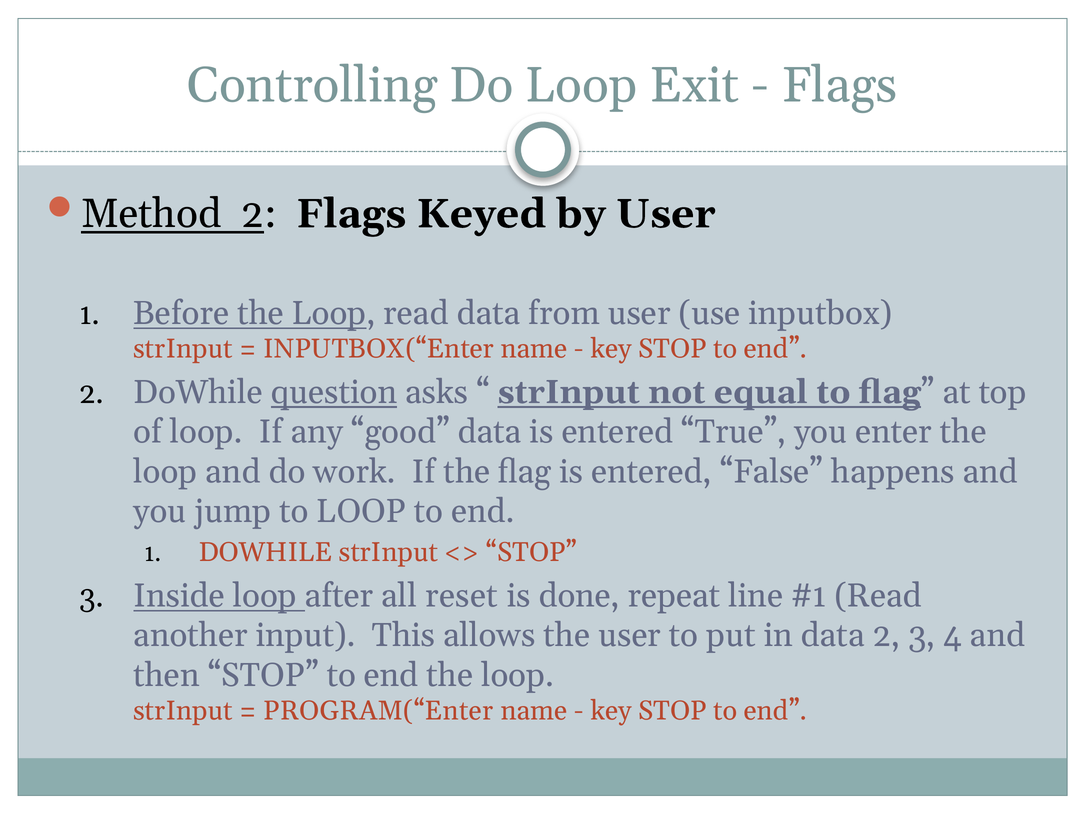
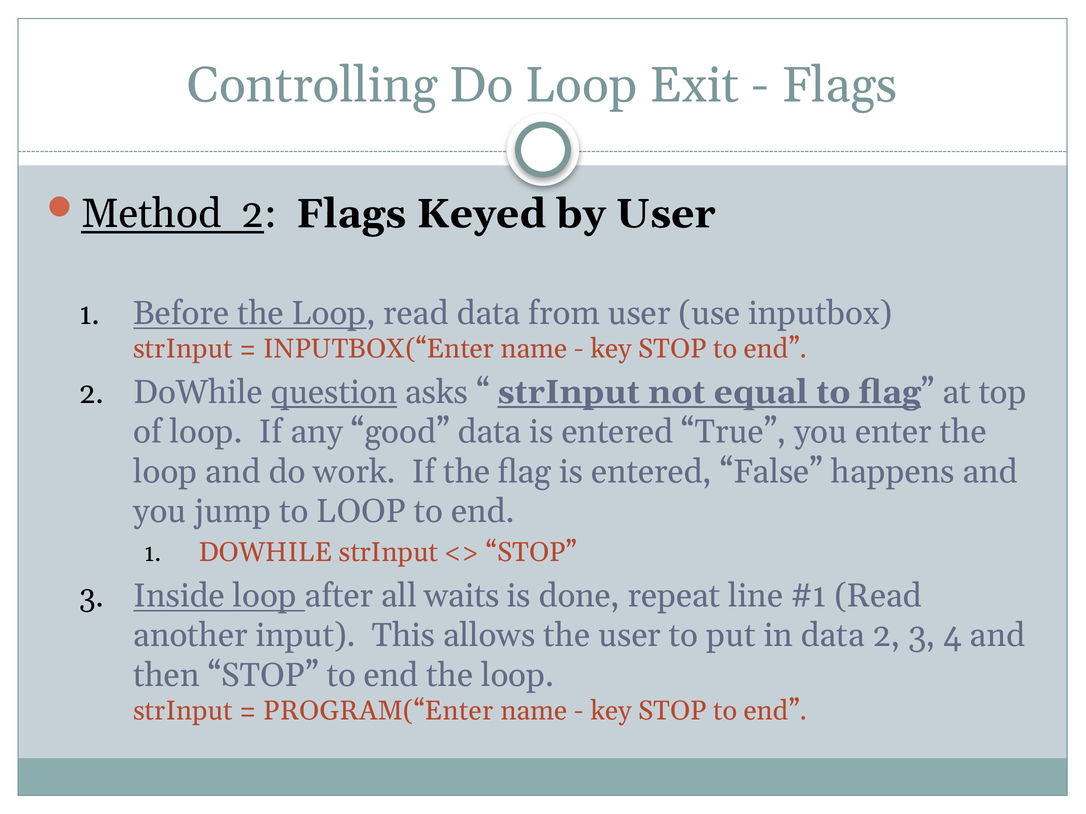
reset: reset -> waits
